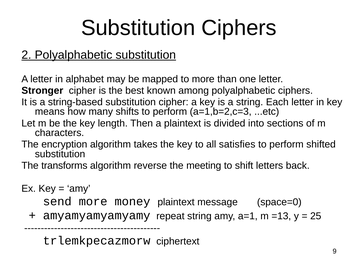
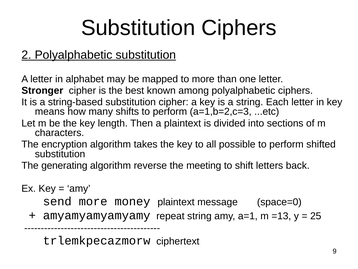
satisfies: satisfies -> possible
transforms: transforms -> generating
